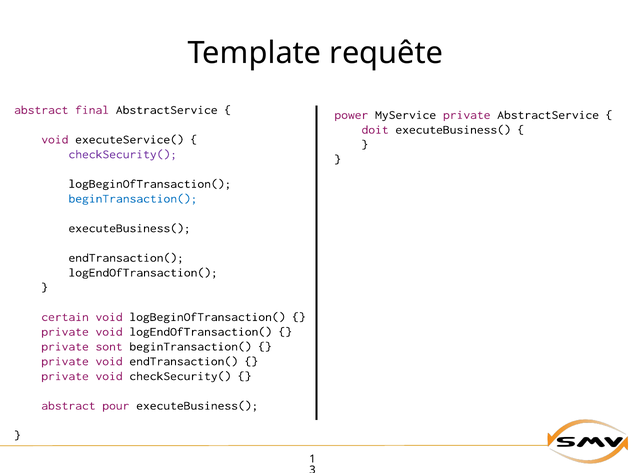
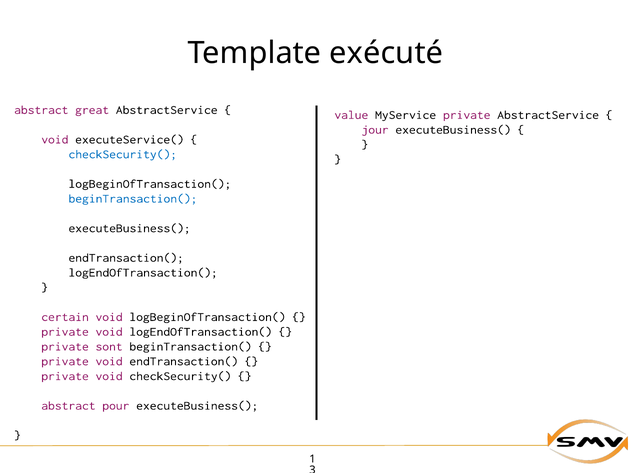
requête: requête -> exécuté
final: final -> great
power: power -> value
doit: doit -> jour
checkSecurity( at (123, 154) colour: purple -> blue
